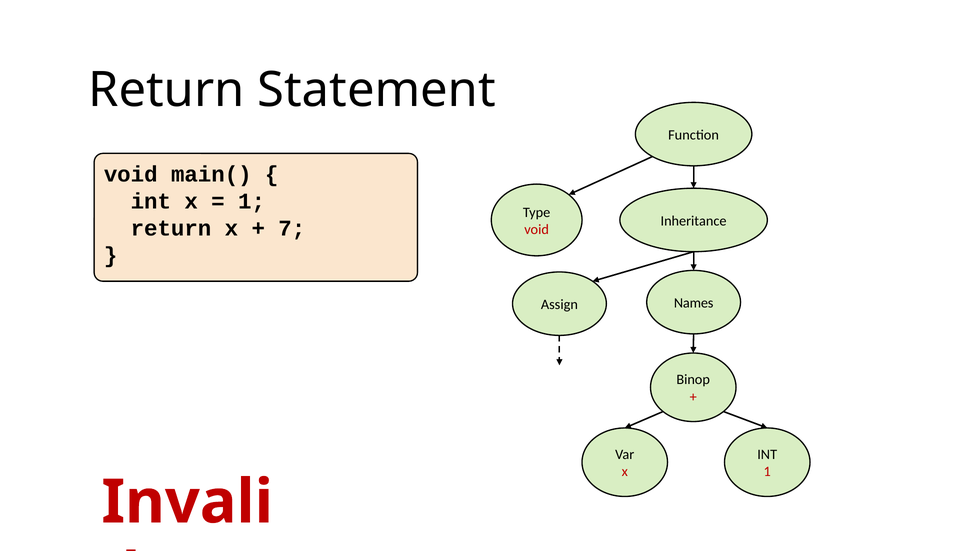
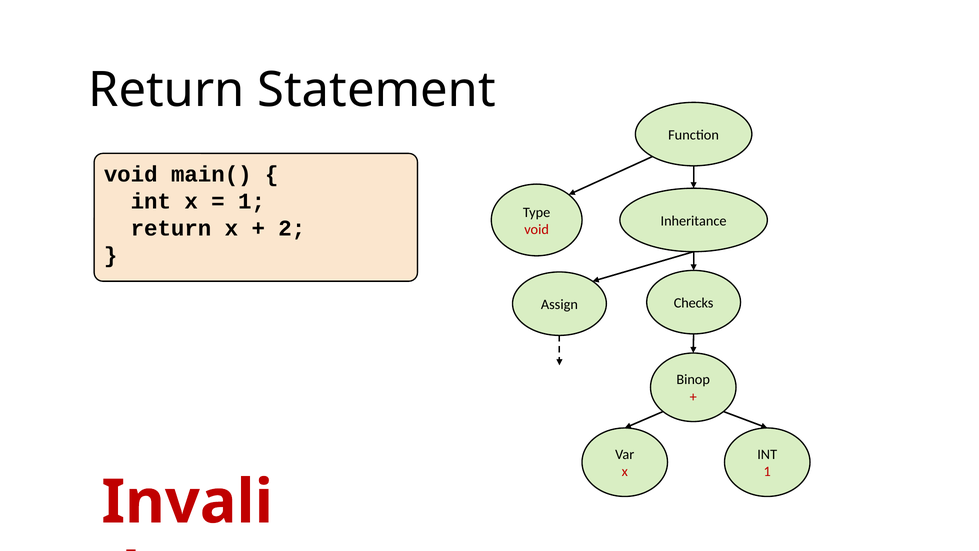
7: 7 -> 2
Names: Names -> Checks
